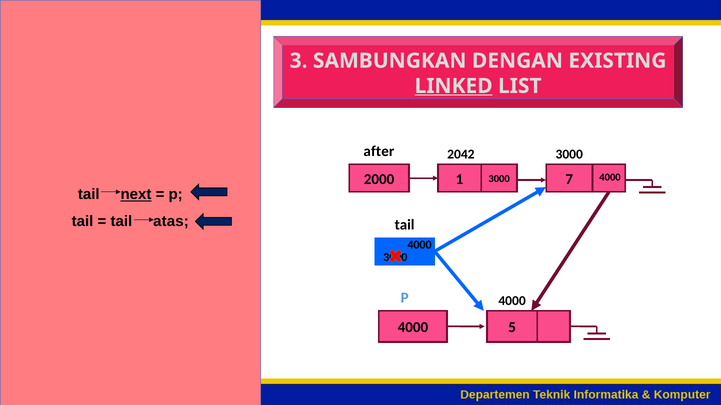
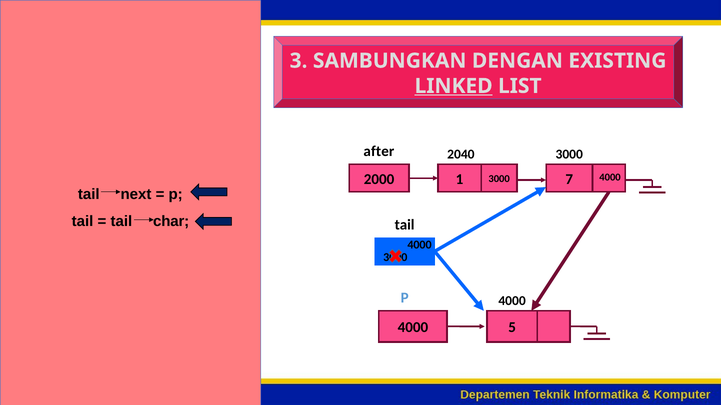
2042: 2042 -> 2040
next underline: present -> none
atas: atas -> char
